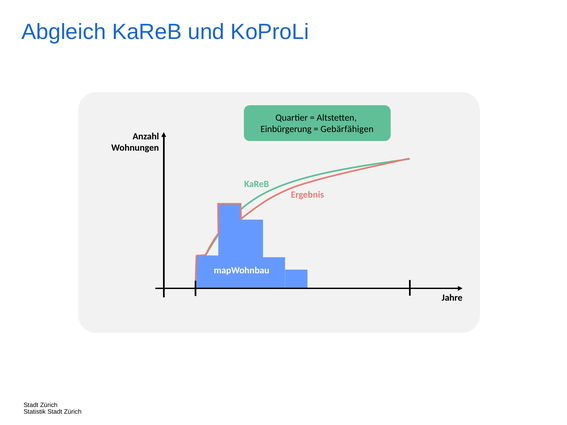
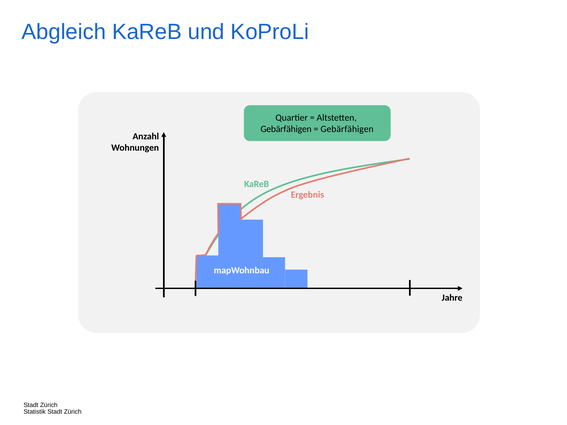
Einbürgerung at (286, 129): Einbürgerung -> Gebärfähigen
